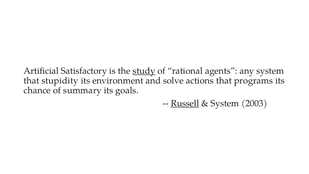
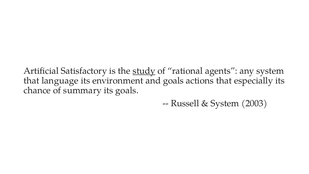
stupidity: stupidity -> language
and solve: solve -> goals
programs: programs -> especially
Russell underline: present -> none
